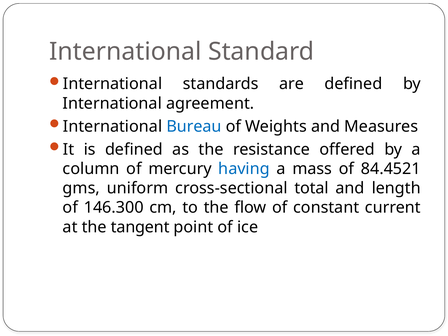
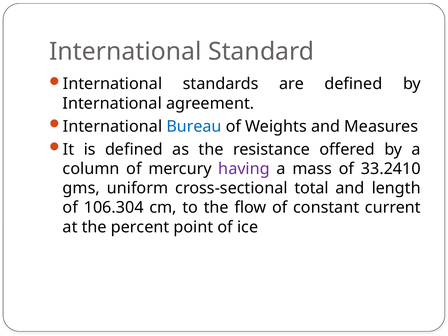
having colour: blue -> purple
84.4521: 84.4521 -> 33.2410
146.300: 146.300 -> 106.304
tangent: tangent -> percent
